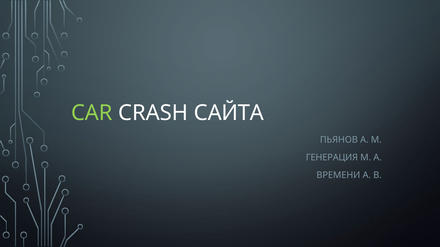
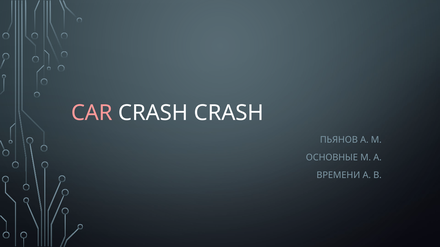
CAR colour: light green -> pink
CRASH САЙТА: САЙТА -> CRASH
ГЕНЕРАЦИЯ: ГЕНЕРАЦИЯ -> ОСНОВНЫЕ
